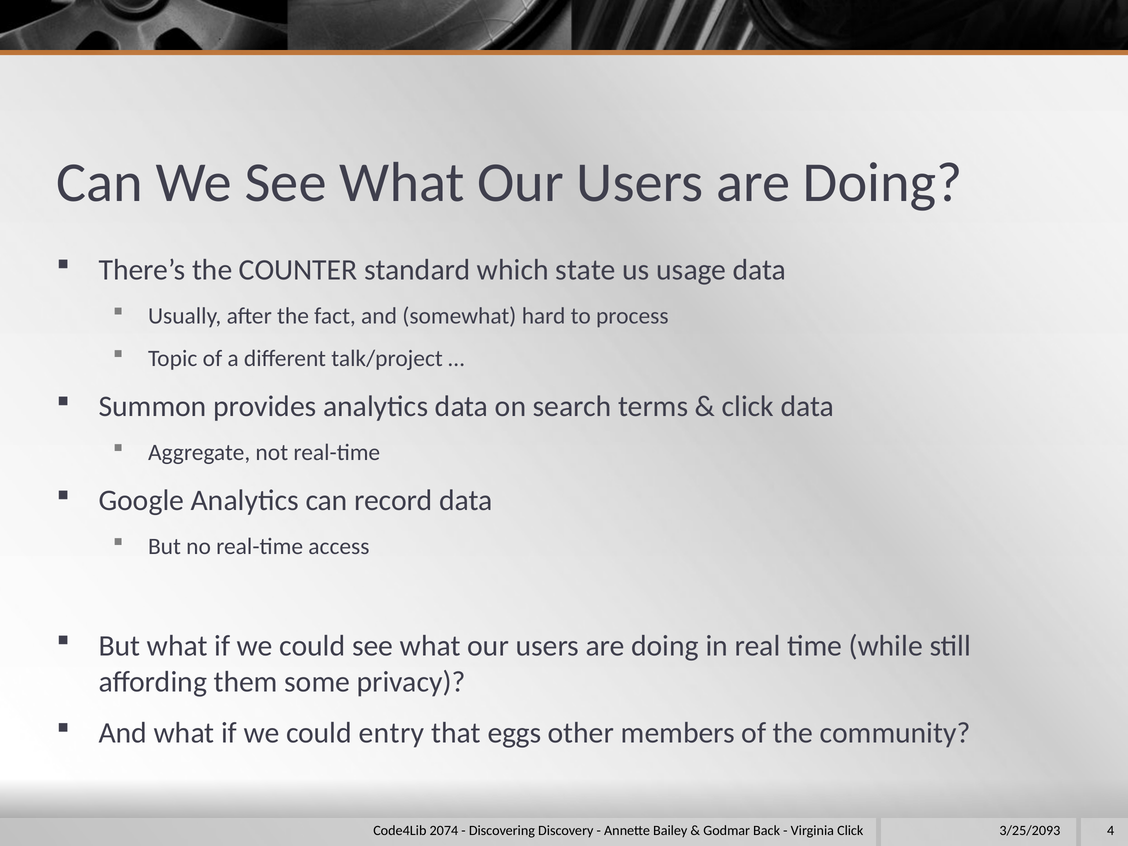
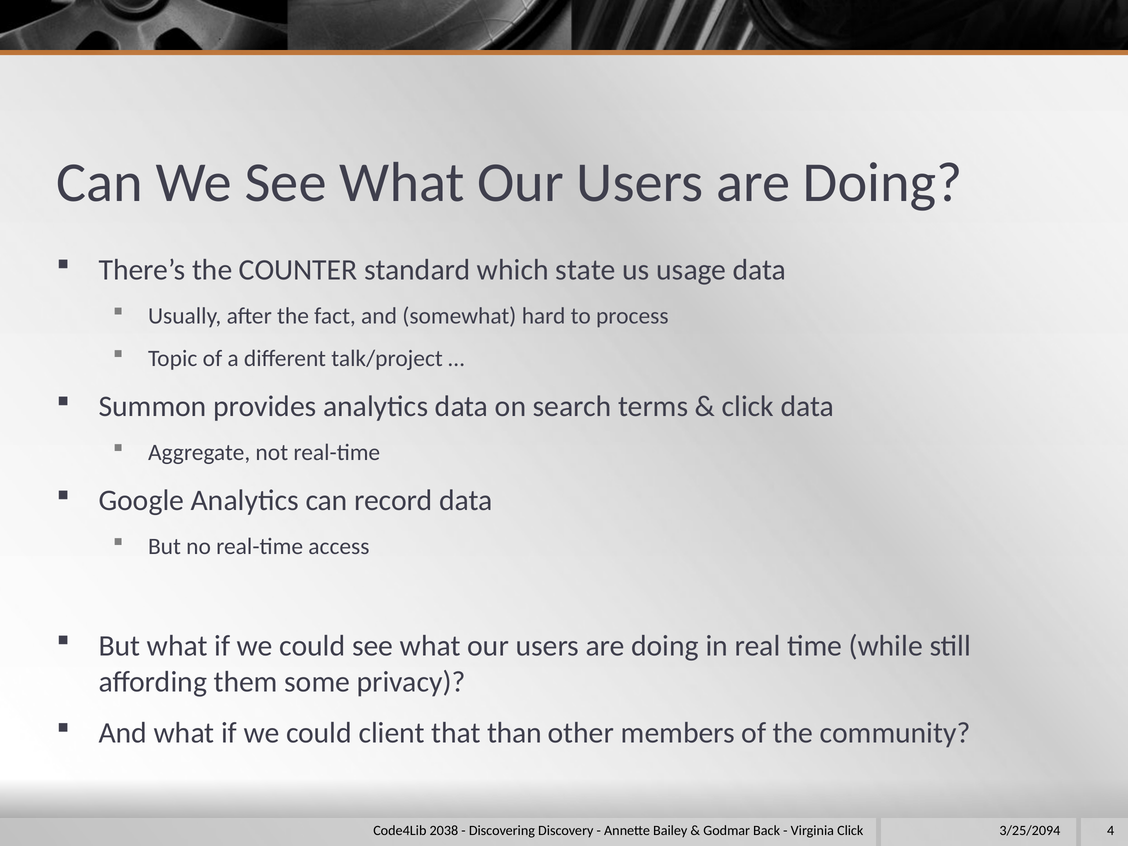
entry: entry -> client
eggs: eggs -> than
2074: 2074 -> 2038
3/25/2093: 3/25/2093 -> 3/25/2094
